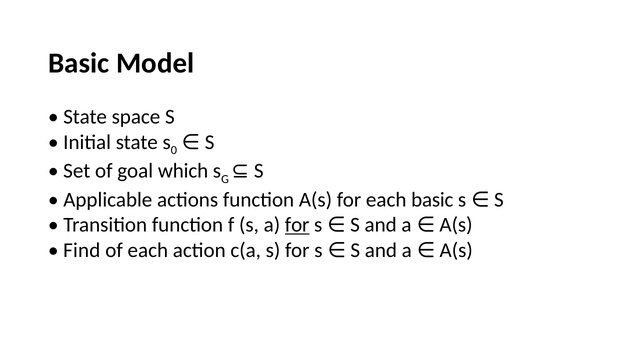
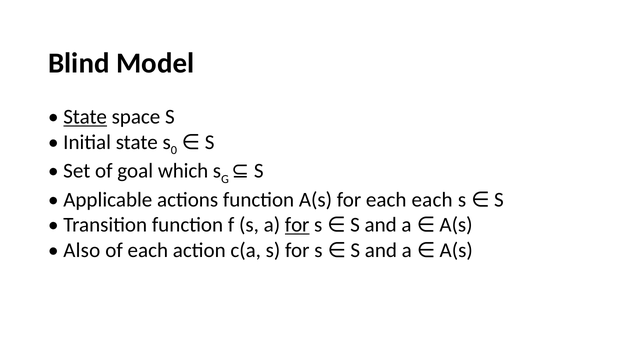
Basic at (79, 63): Basic -> Blind
State at (85, 117) underline: none -> present
each basic: basic -> each
Find: Find -> Also
